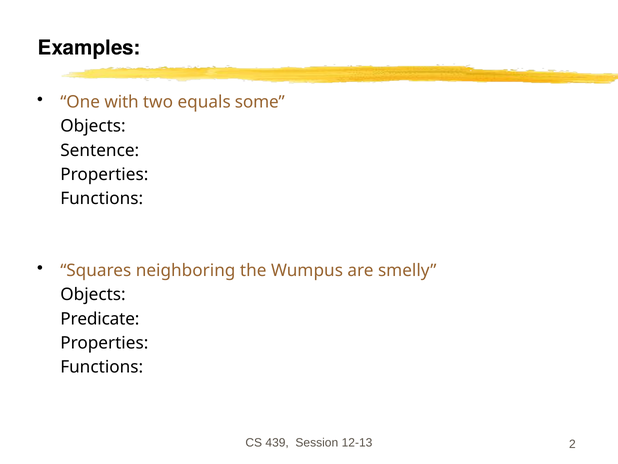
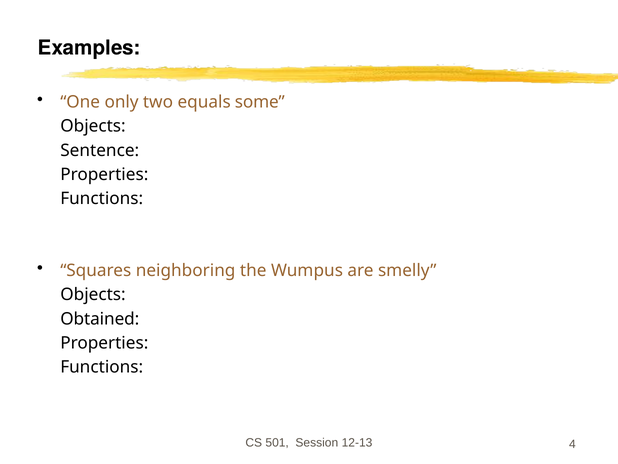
with: with -> only
Predicate: Predicate -> Obtained
439: 439 -> 501
2: 2 -> 4
